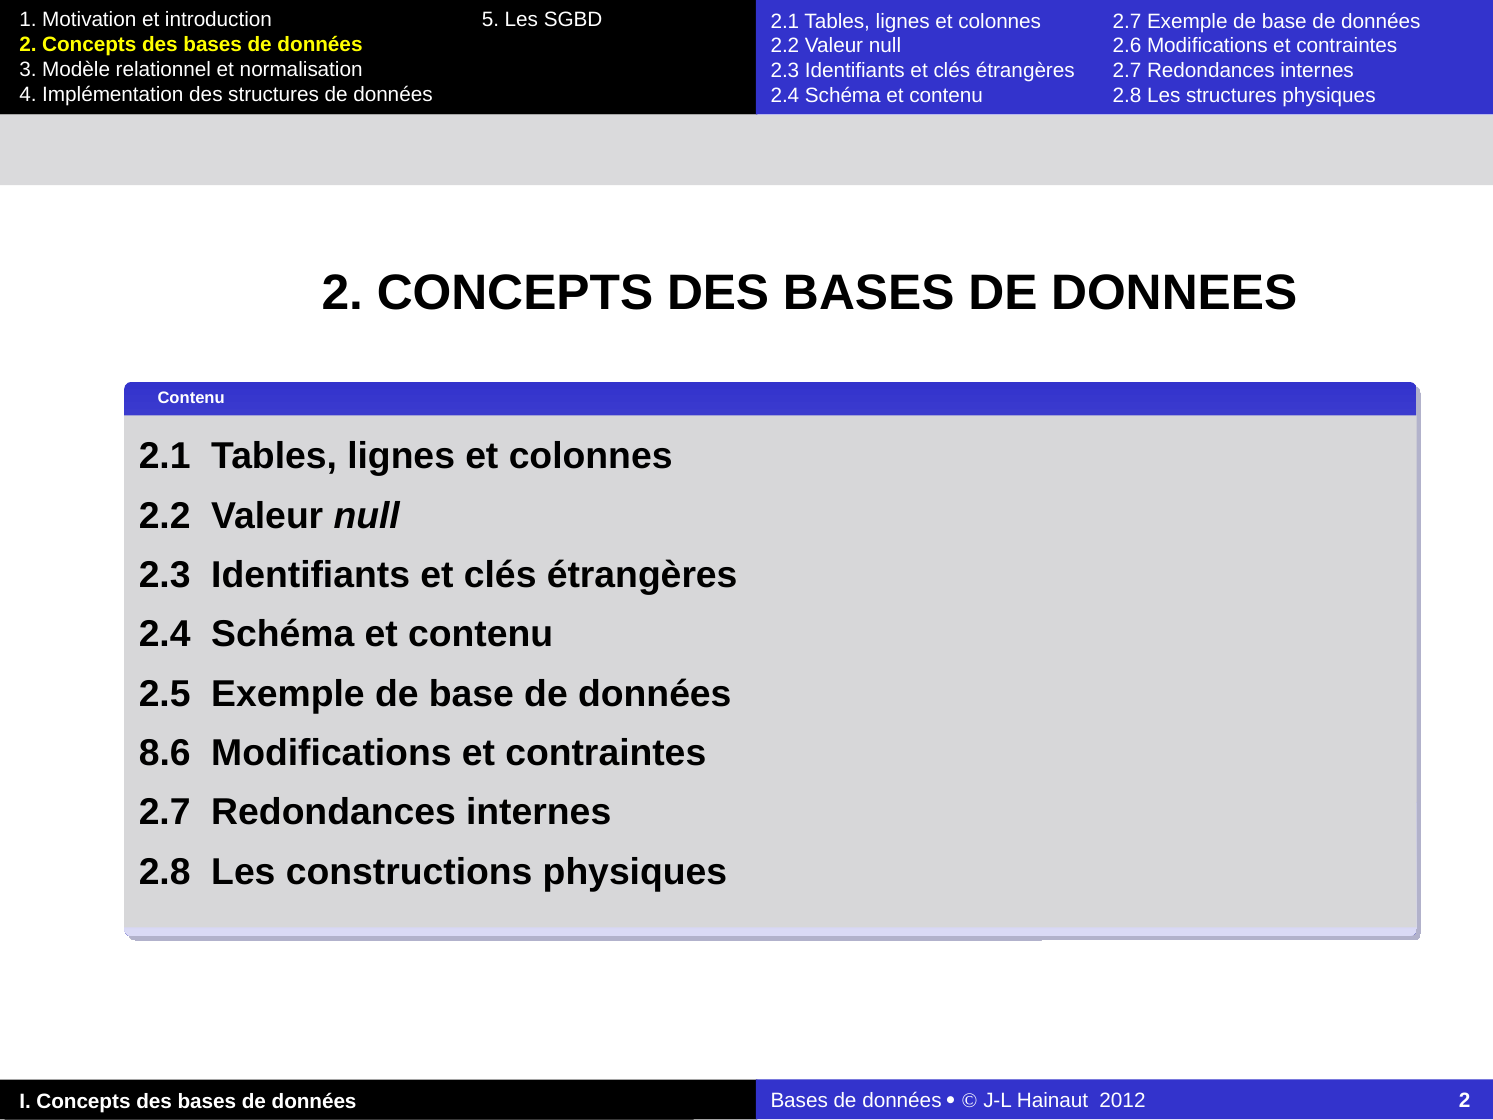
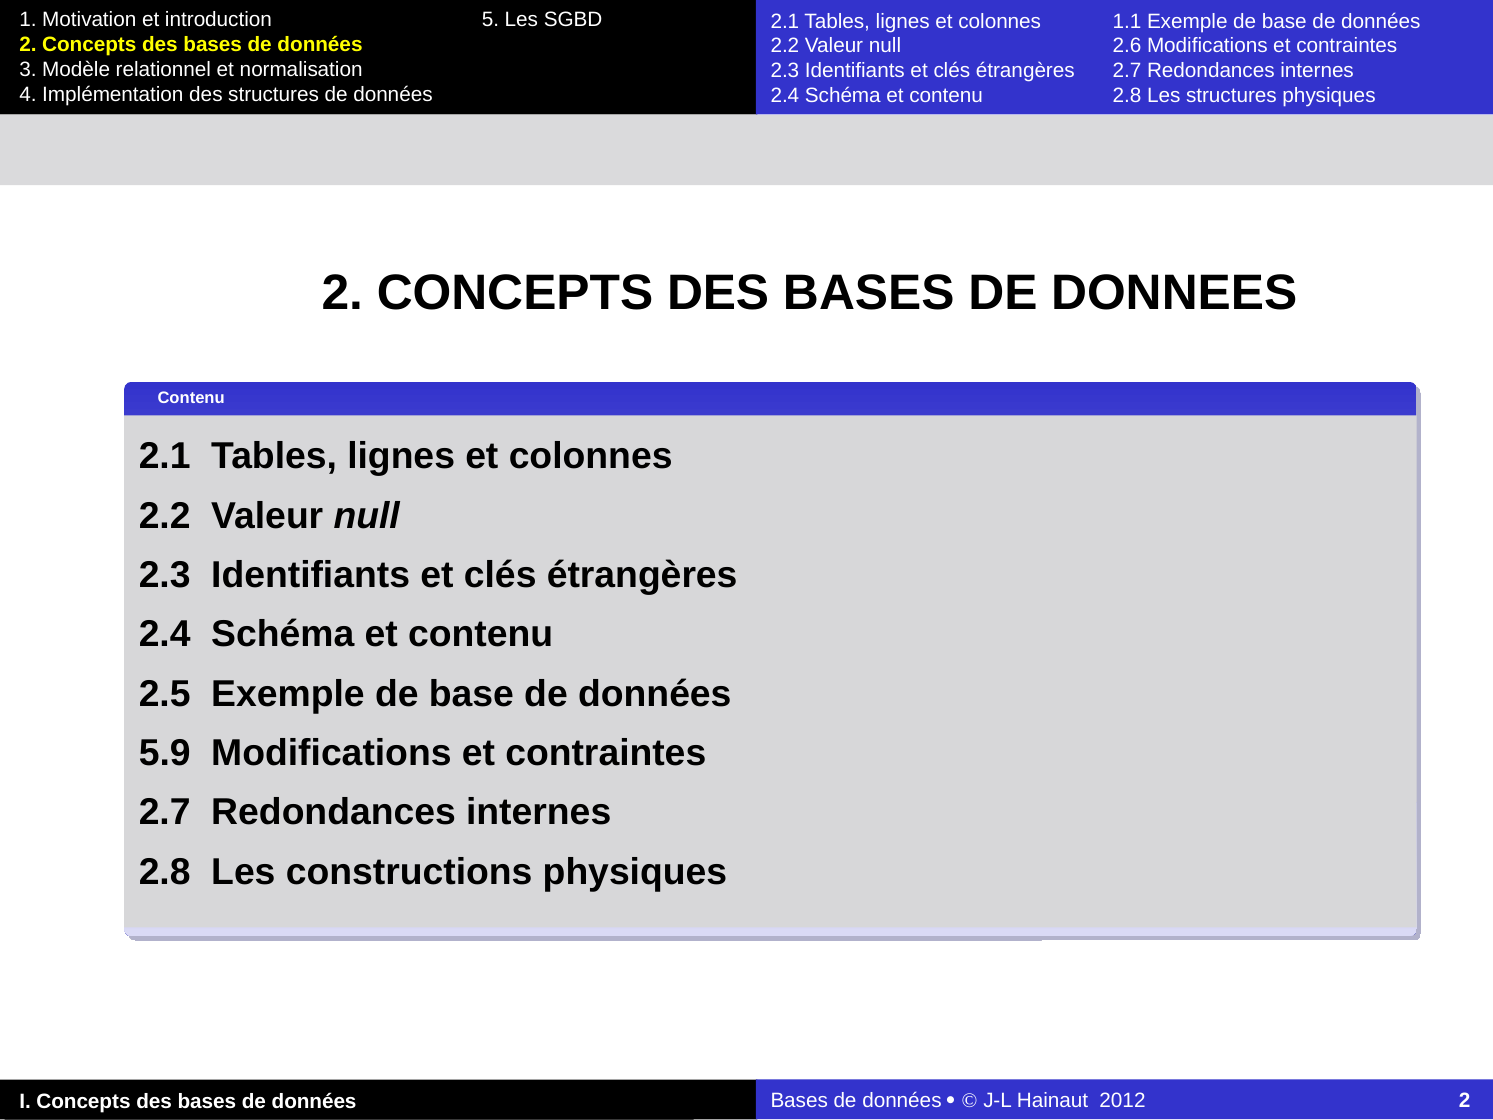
colonnes 2.7: 2.7 -> 1.1
8.6: 8.6 -> 5.9
